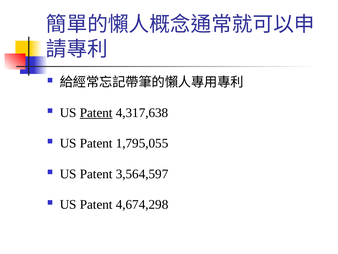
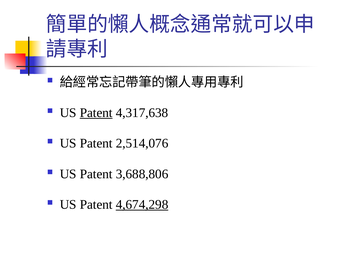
1,795,055: 1,795,055 -> 2,514,076
3,564,597: 3,564,597 -> 3,688,806
4,674,298 underline: none -> present
